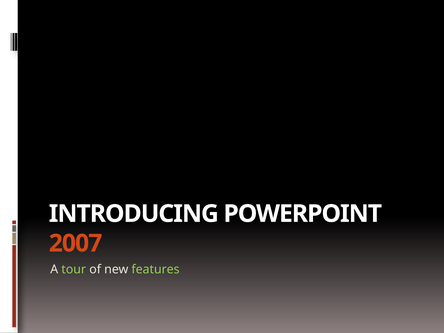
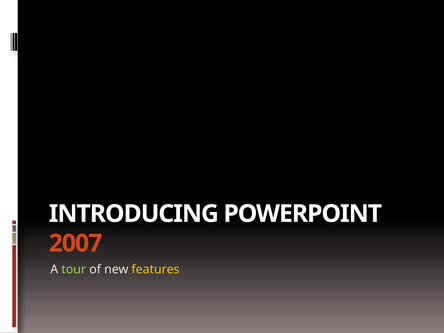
features colour: light green -> yellow
